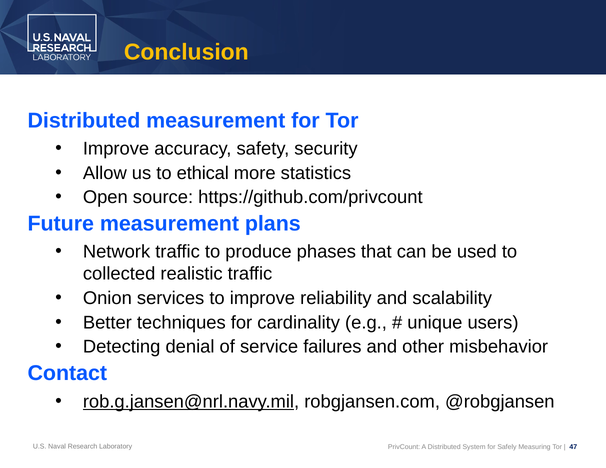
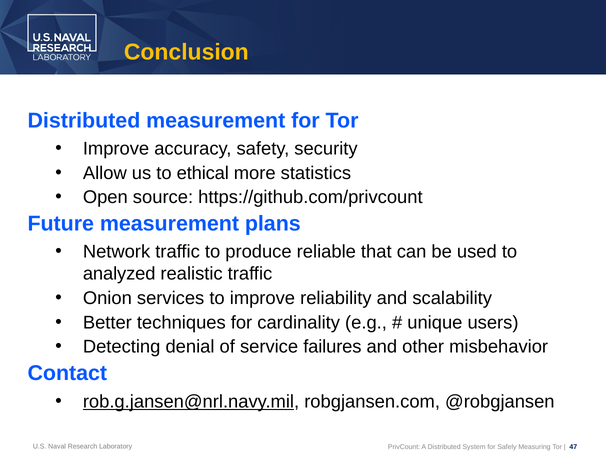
phases: phases -> reliable
collected: collected -> analyzed
